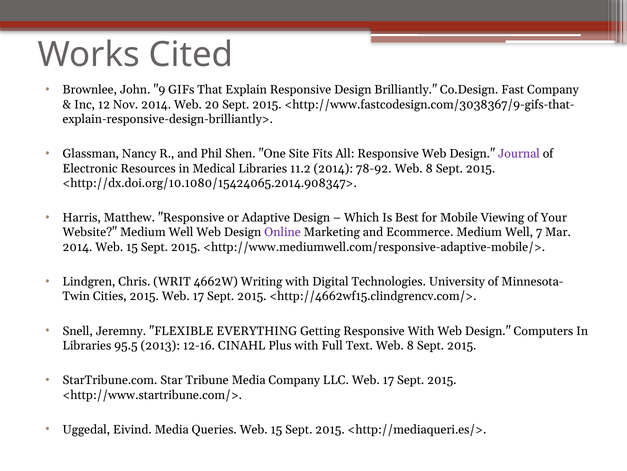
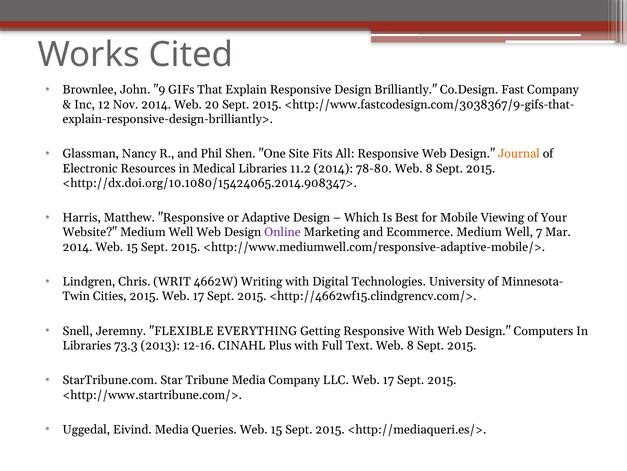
Journal colour: purple -> orange
78-92: 78-92 -> 78-80
95.5: 95.5 -> 73.3
